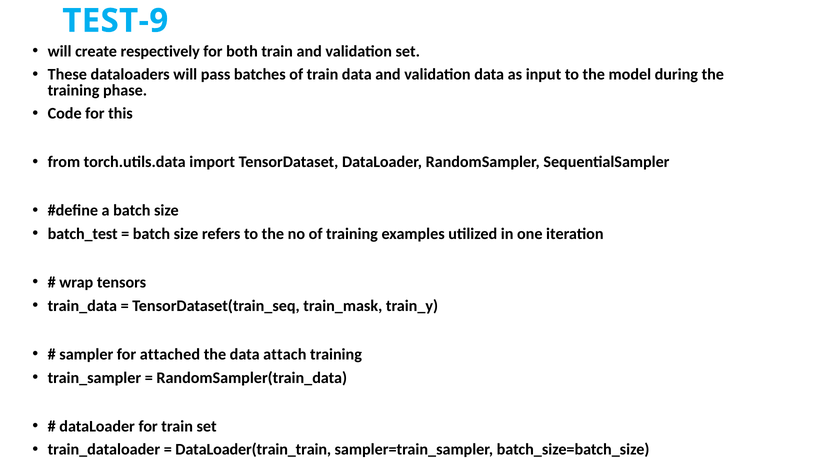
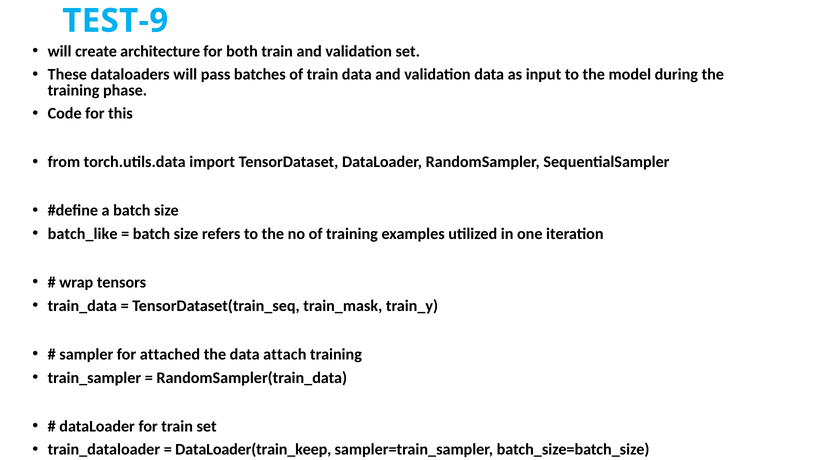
respectively: respectively -> architecture
batch_test: batch_test -> batch_like
DataLoader(train_train: DataLoader(train_train -> DataLoader(train_keep
